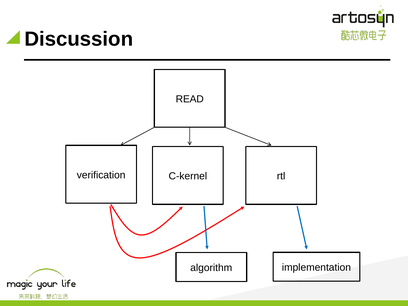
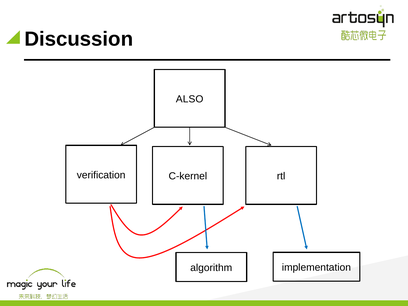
READ: READ -> ALSO
